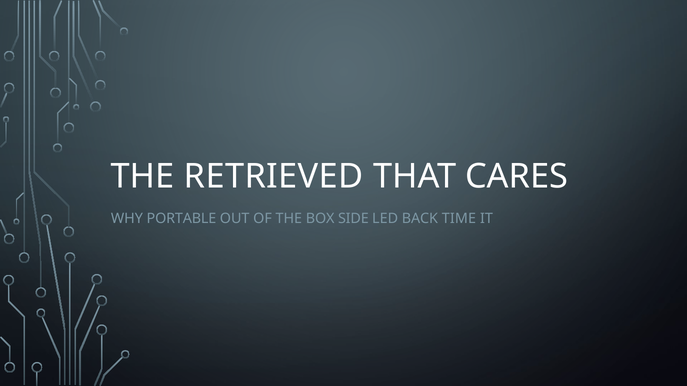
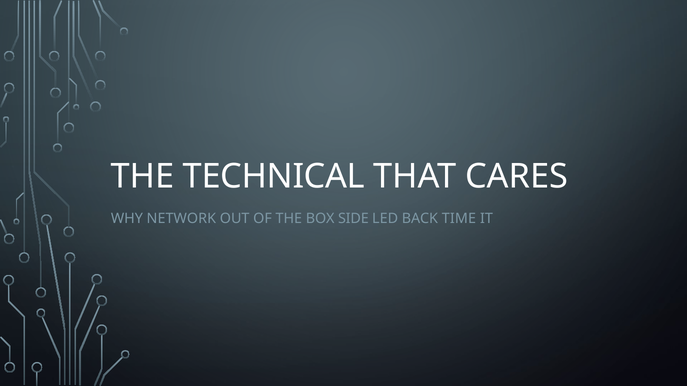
RETRIEVED: RETRIEVED -> TECHNICAL
PORTABLE: PORTABLE -> NETWORK
